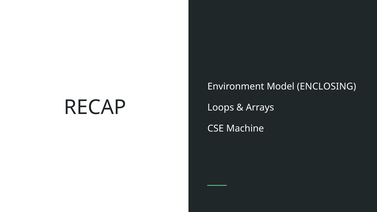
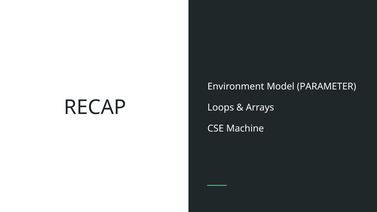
ENCLOSING: ENCLOSING -> PARAMETER
